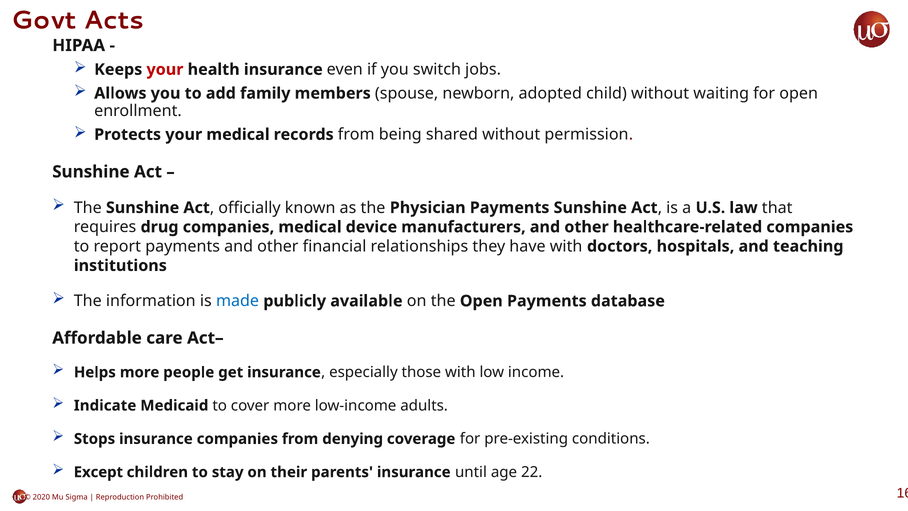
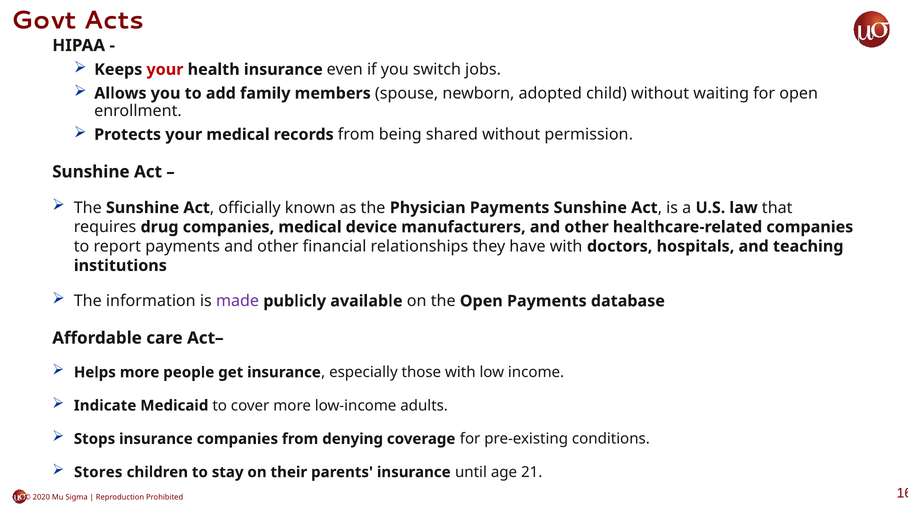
made colour: blue -> purple
Except: Except -> Stores
22: 22 -> 21
